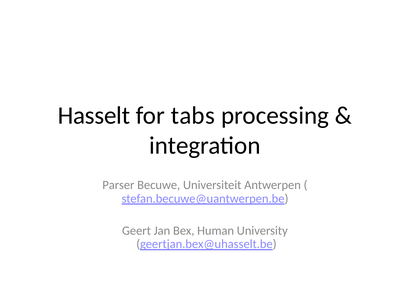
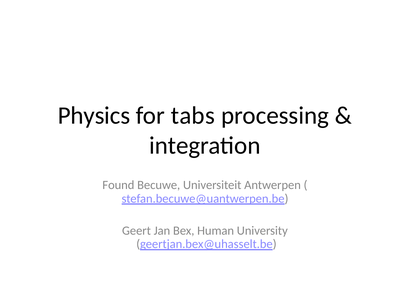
Hasselt: Hasselt -> Physics
Parser: Parser -> Found
